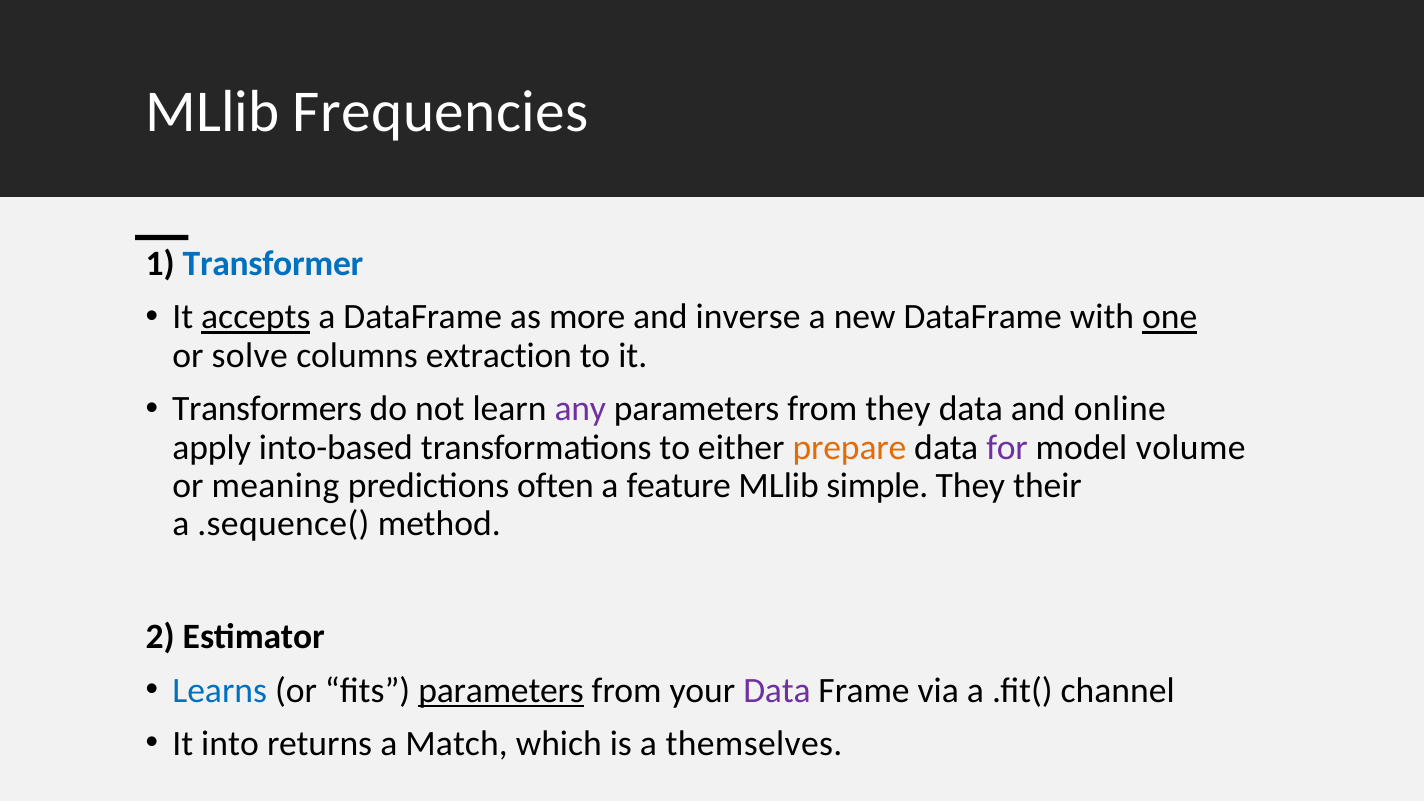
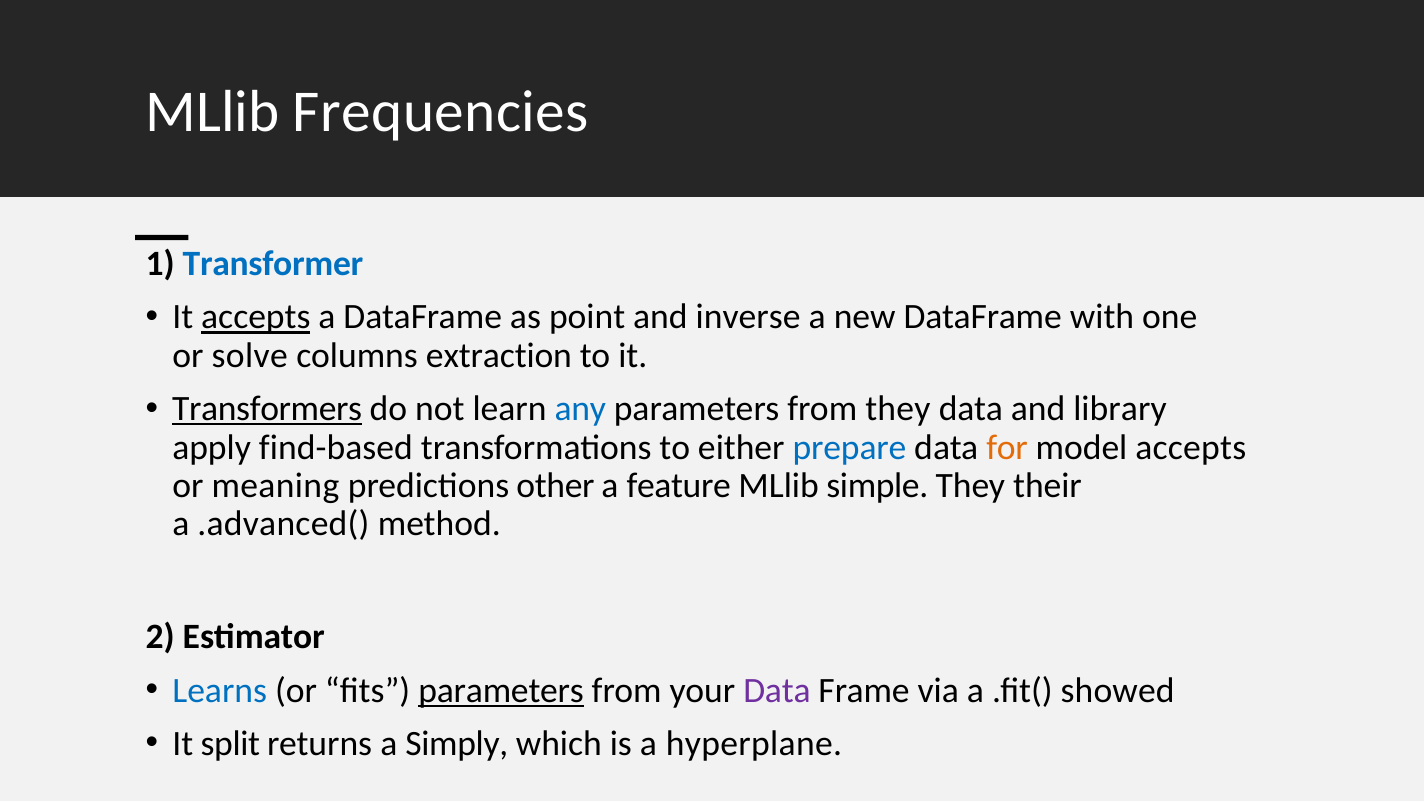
more: more -> point
one underline: present -> none
Transformers underline: none -> present
any colour: purple -> blue
online: online -> library
into-based: into-based -> find-based
prepare colour: orange -> blue
for colour: purple -> orange
model volume: volume -> accepts
often: often -> other
.sequence(: .sequence( -> .advanced(
channel: channel -> showed
into: into -> split
Match: Match -> Simply
themselves: themselves -> hyperplane
